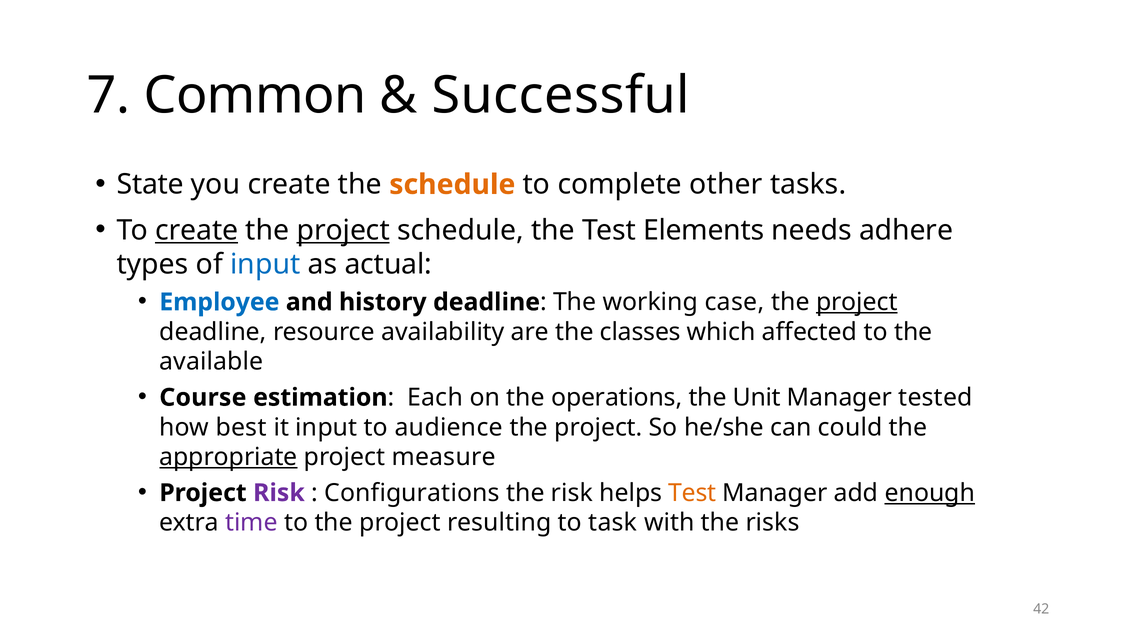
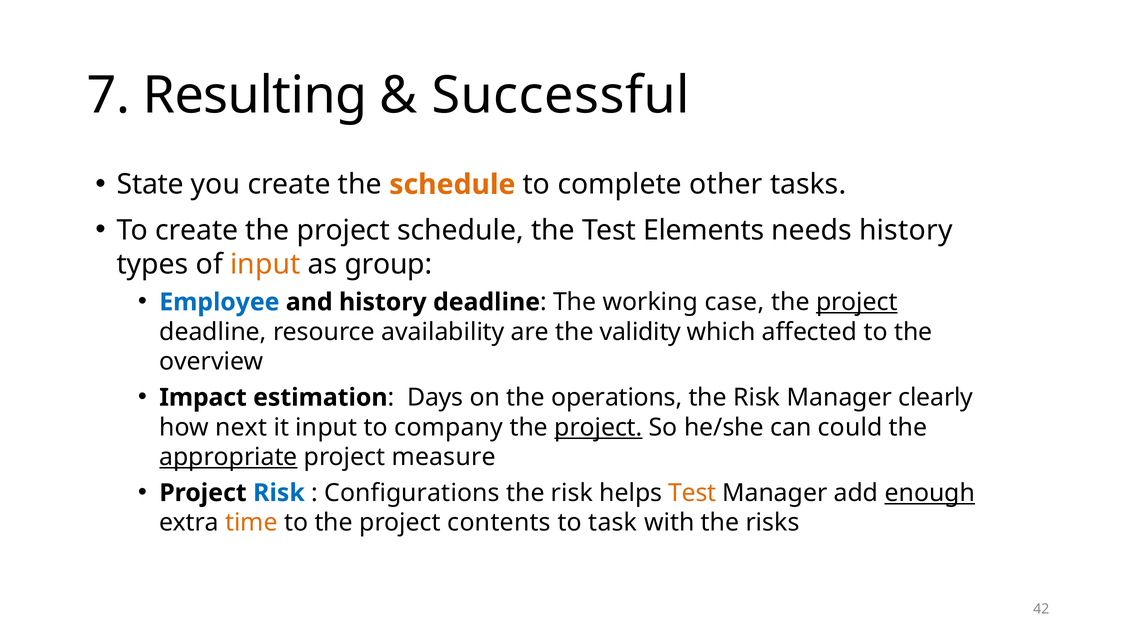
Common: Common -> Resulting
create at (197, 230) underline: present -> none
project at (343, 230) underline: present -> none
needs adhere: adhere -> history
input at (265, 265) colour: blue -> orange
actual: actual -> group
classes: classes -> validity
available: available -> overview
Course: Course -> Impact
Each: Each -> Days
Unit at (757, 397): Unit -> Risk
tested: tested -> clearly
best: best -> next
audience: audience -> company
project at (598, 427) underline: none -> present
Risk at (279, 493) colour: purple -> blue
time colour: purple -> orange
resulting: resulting -> contents
